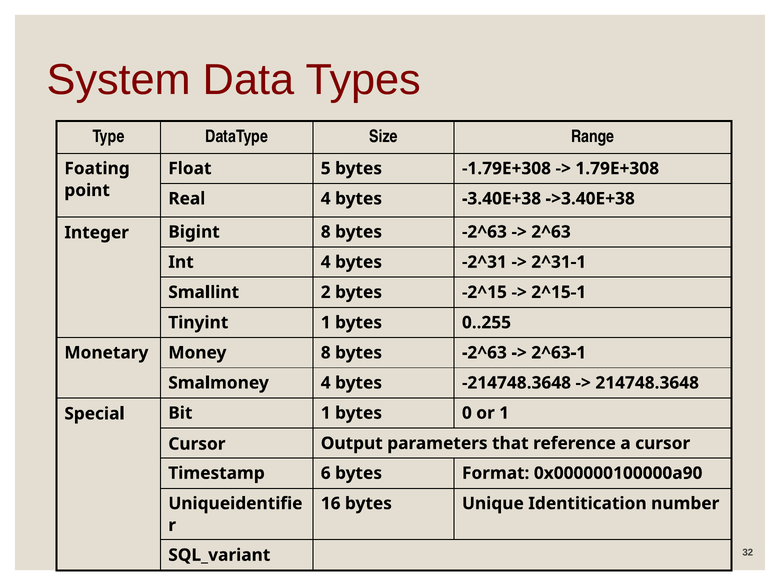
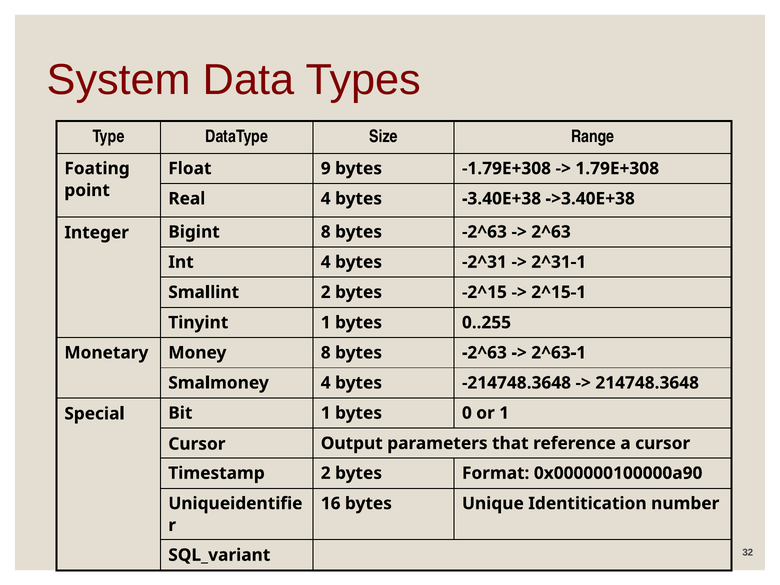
5: 5 -> 9
Timestamp 6: 6 -> 2
